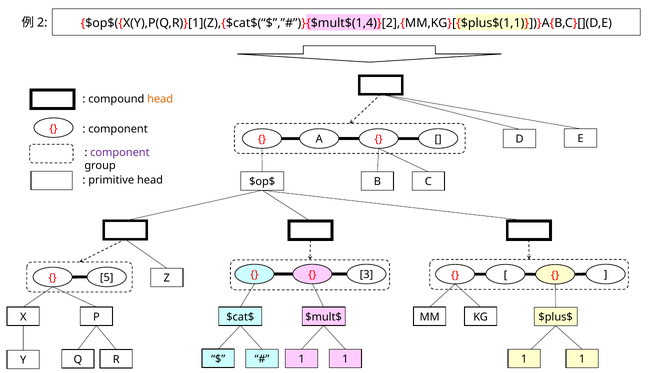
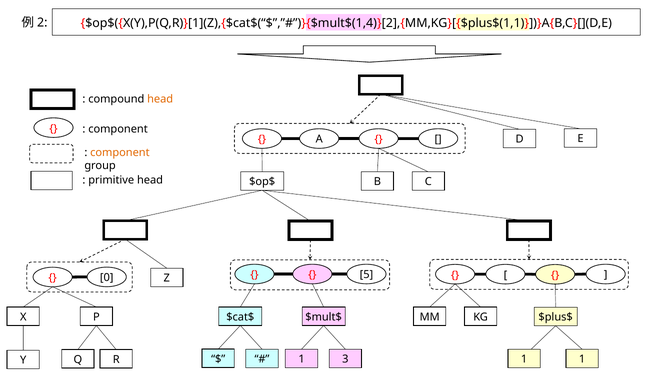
component at (120, 152) colour: purple -> orange
3: 3 -> 5
5: 5 -> 0
1 at (345, 359): 1 -> 3
